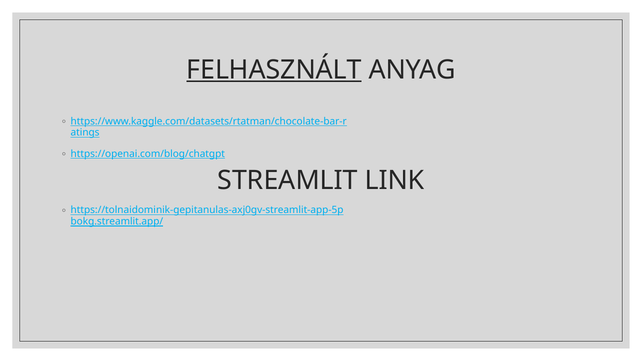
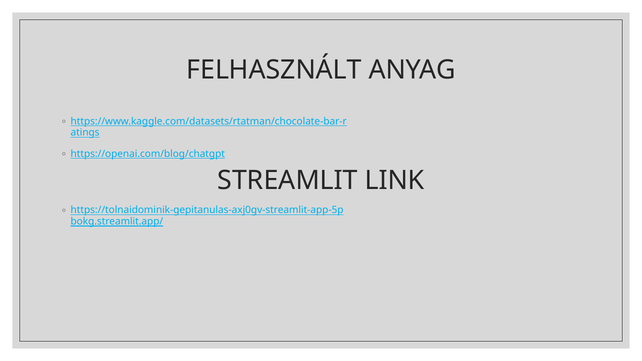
FELHASZNÁLT underline: present -> none
